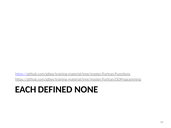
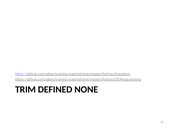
EACH: EACH -> TRIM
